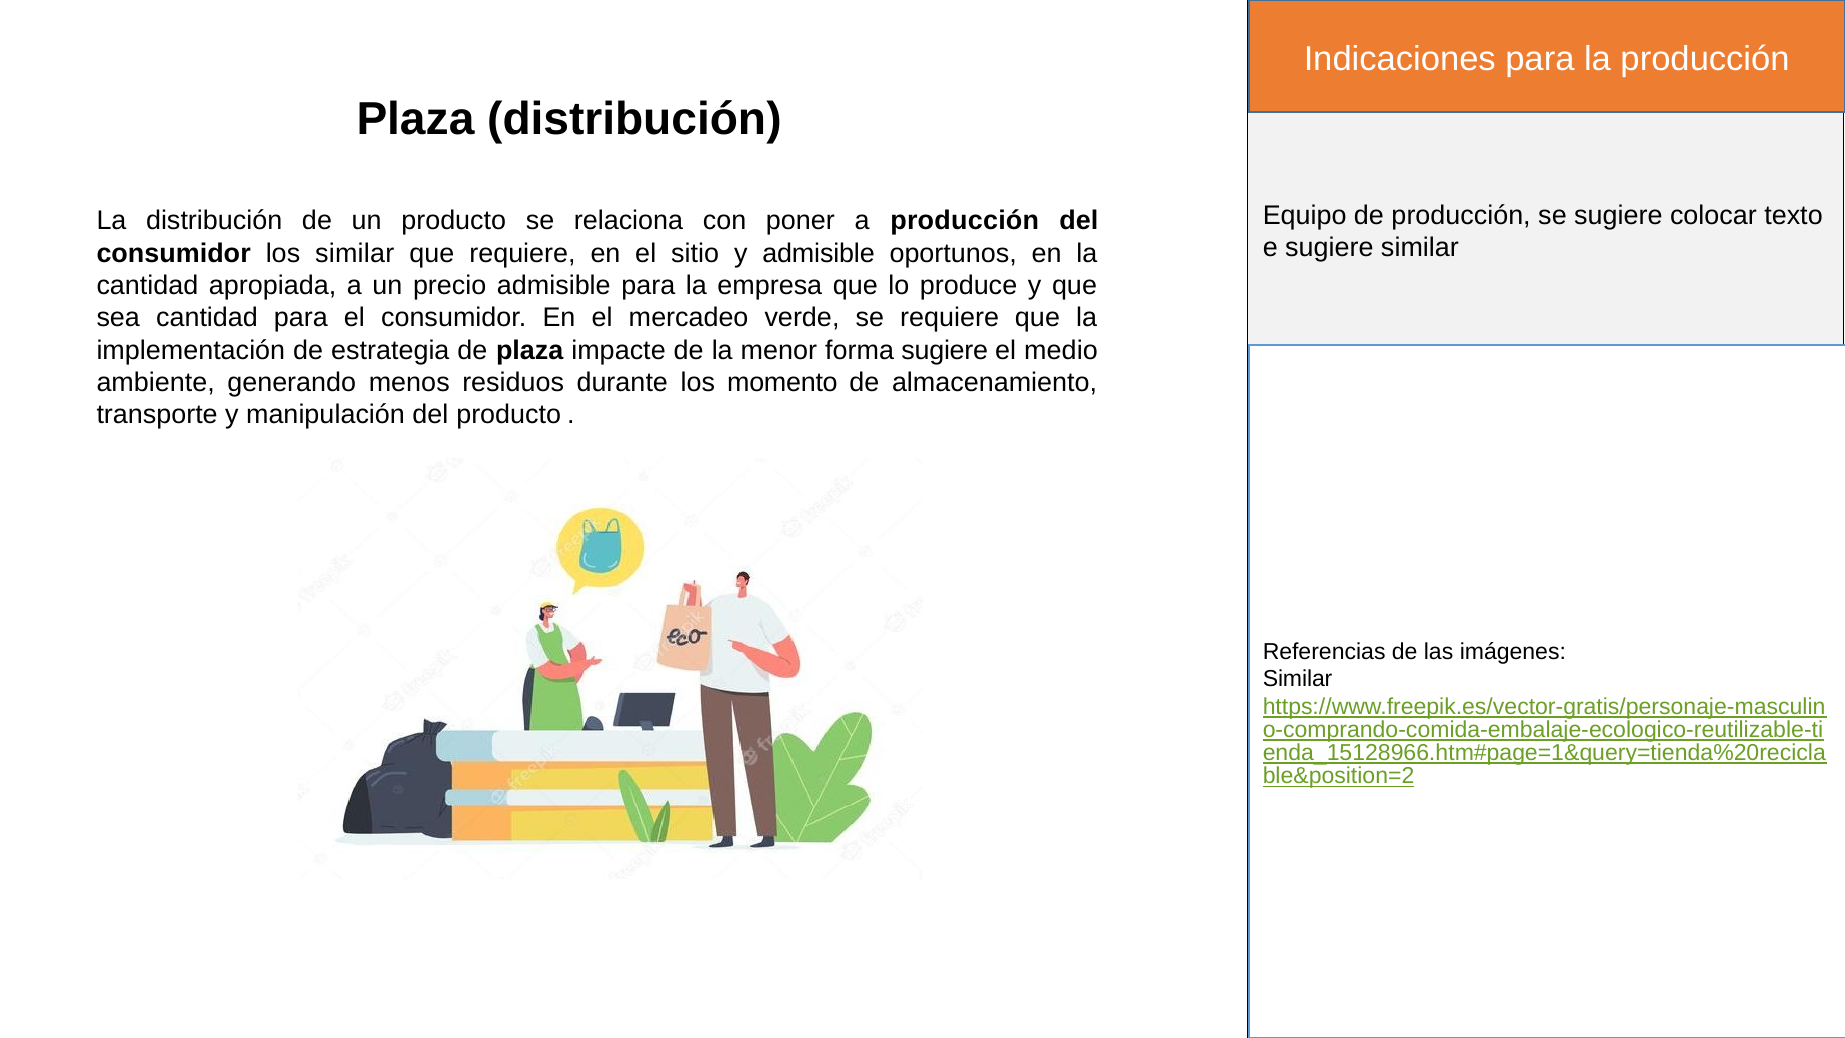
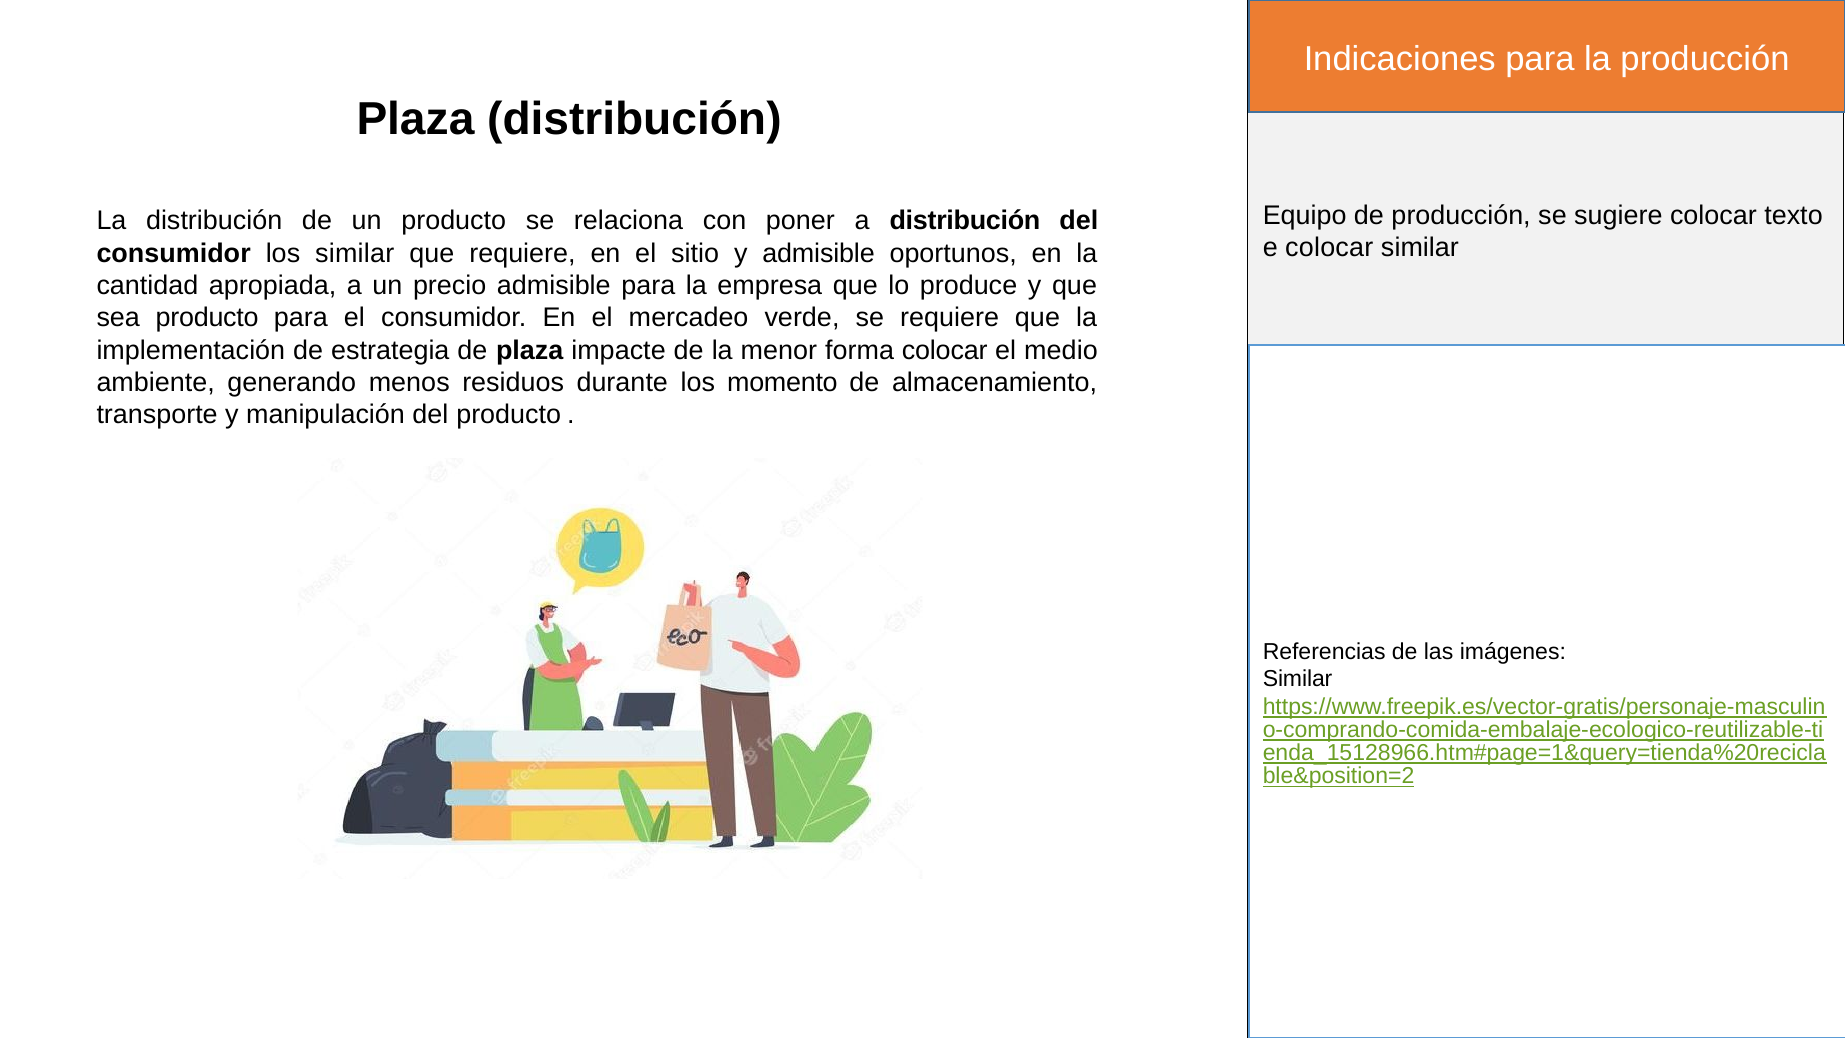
a producción: producción -> distribución
e sugiere: sugiere -> colocar
sea cantidad: cantidad -> producto
forma sugiere: sugiere -> colocar
